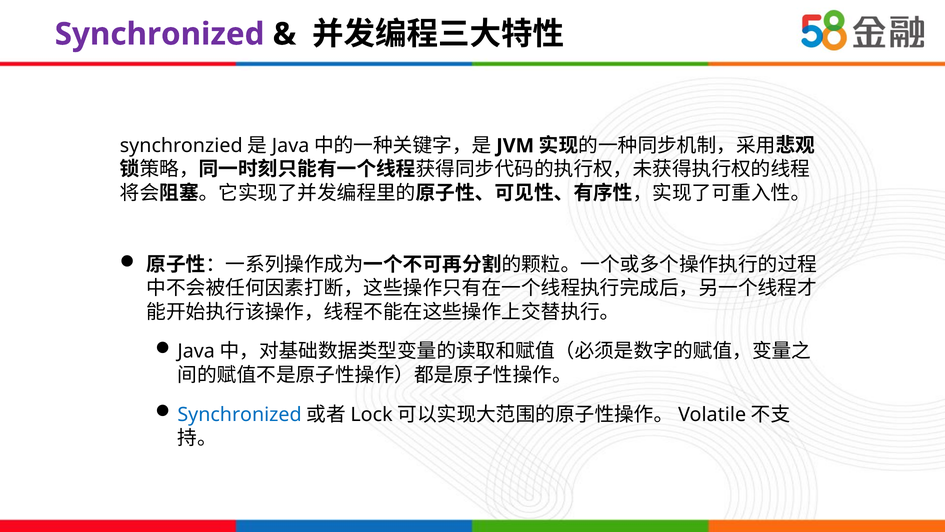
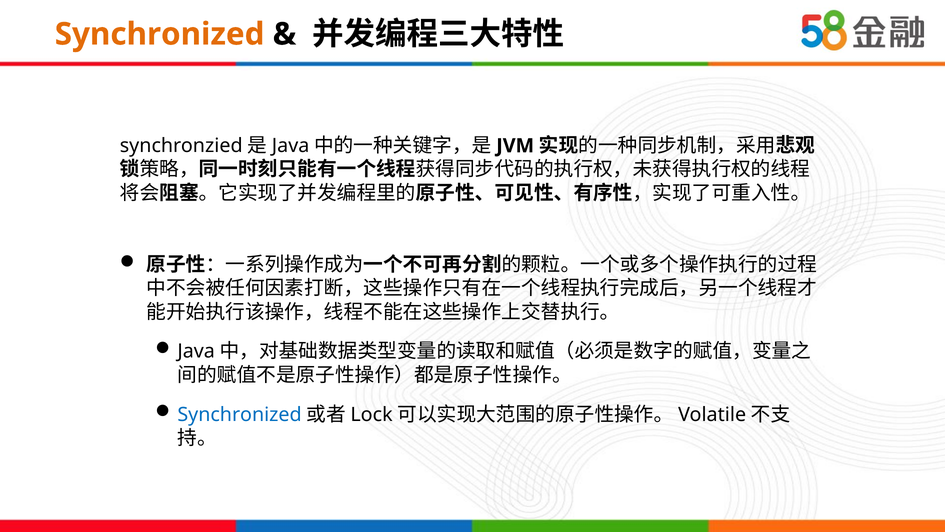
Synchronized at (160, 34) colour: purple -> orange
